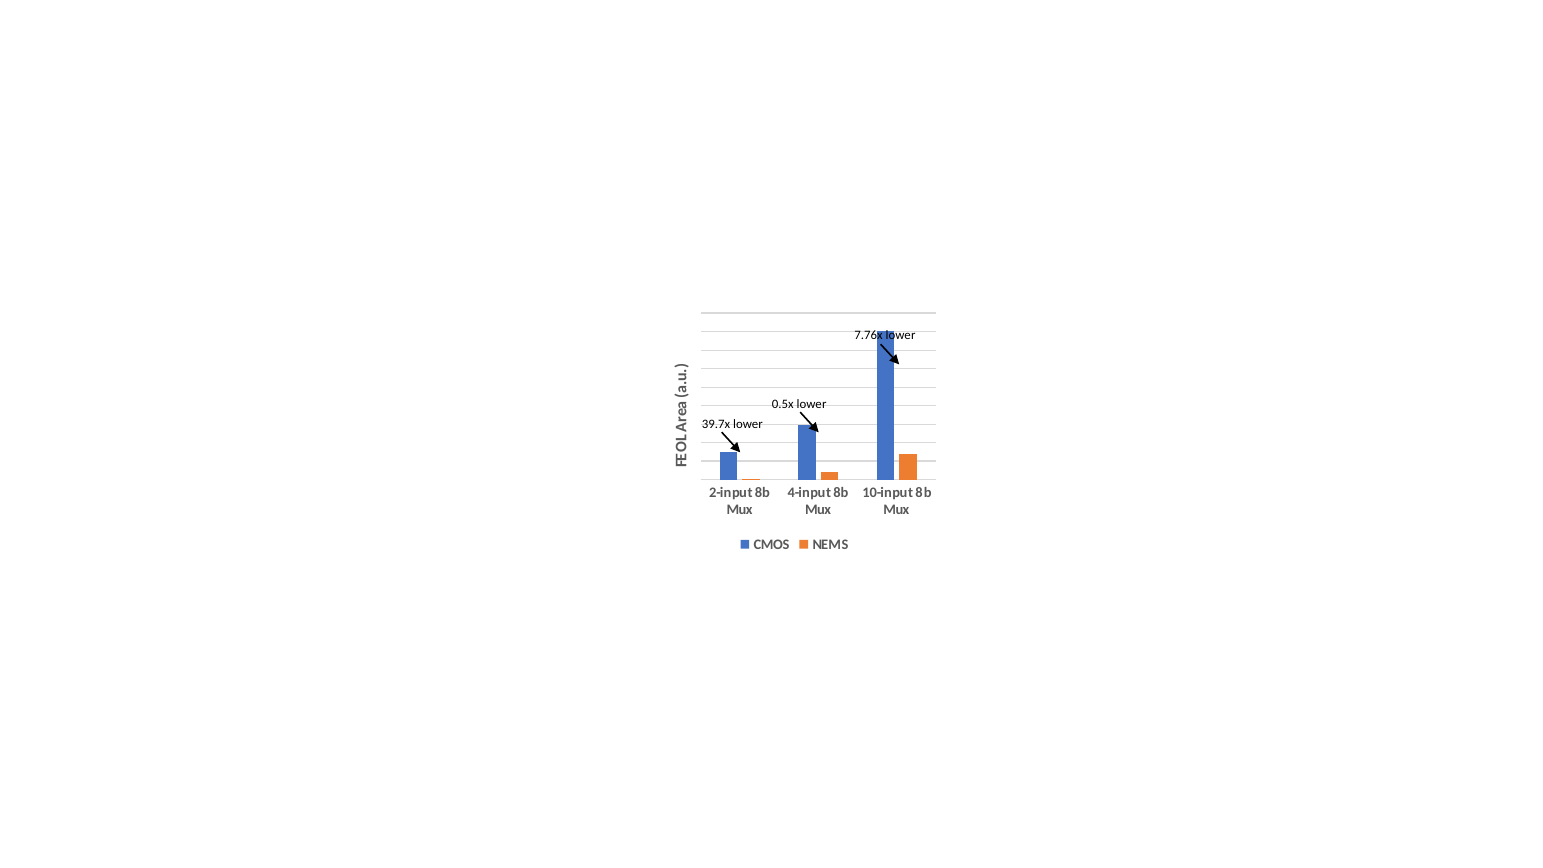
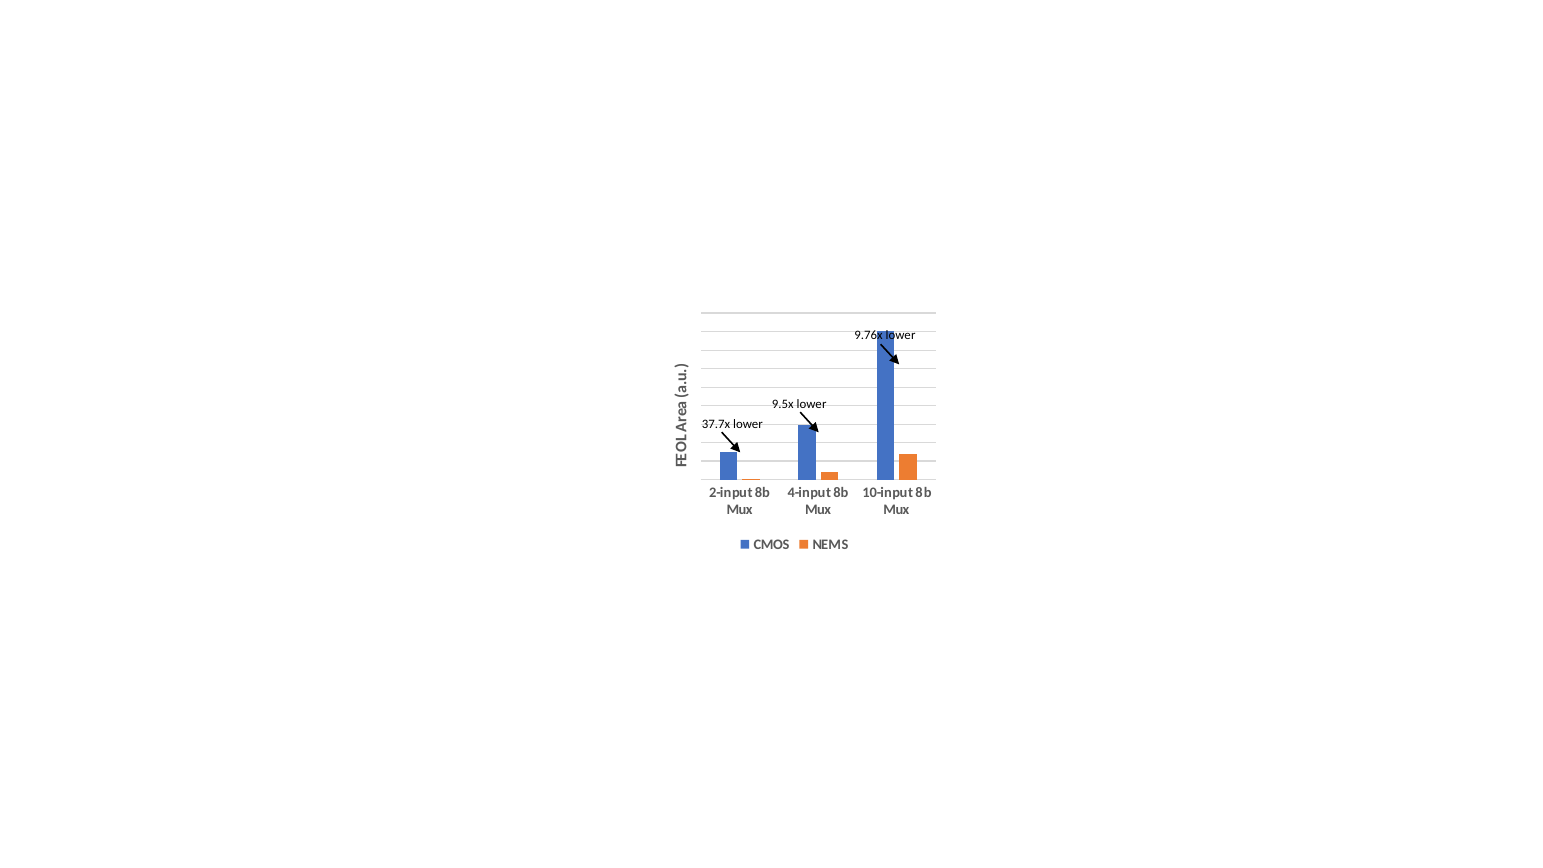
7.76x: 7.76x -> 9.76x
0.5x: 0.5x -> 9.5x
39.7x: 39.7x -> 37.7x
